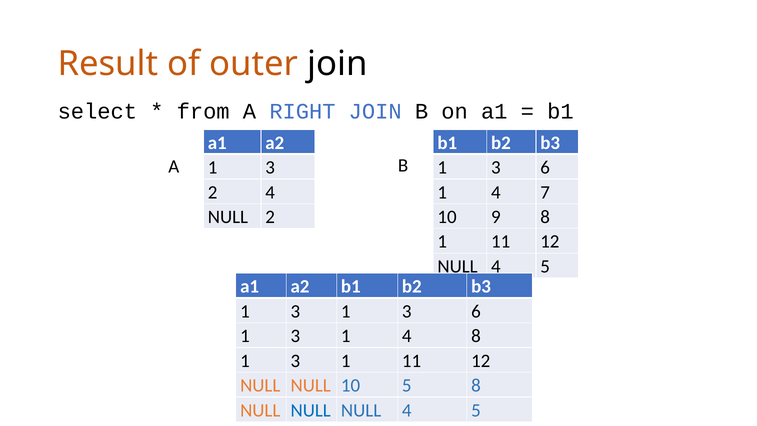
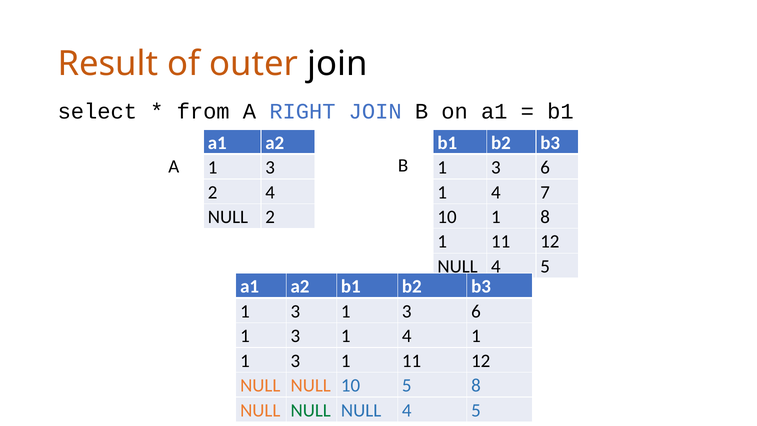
10 9: 9 -> 1
4 8: 8 -> 1
NULL at (311, 410) colour: blue -> green
